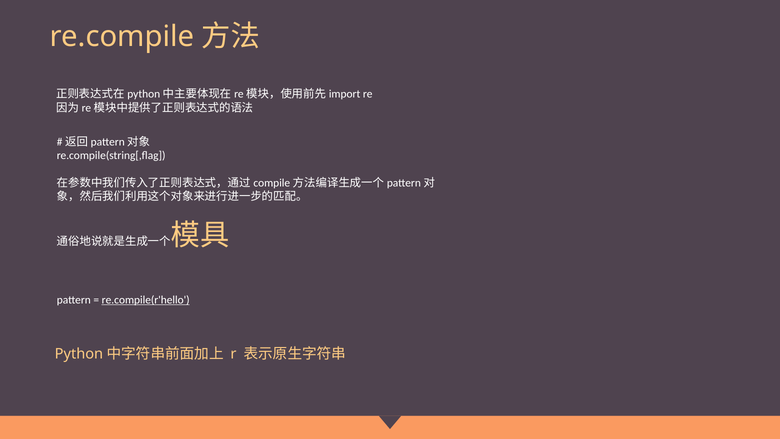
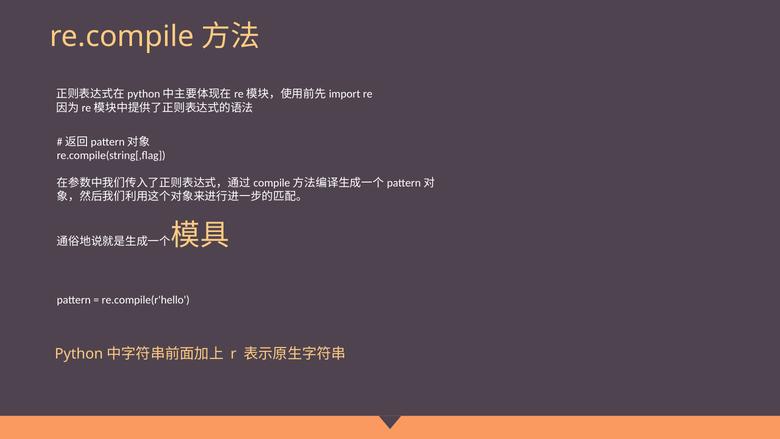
re.compile(r'hello underline: present -> none
